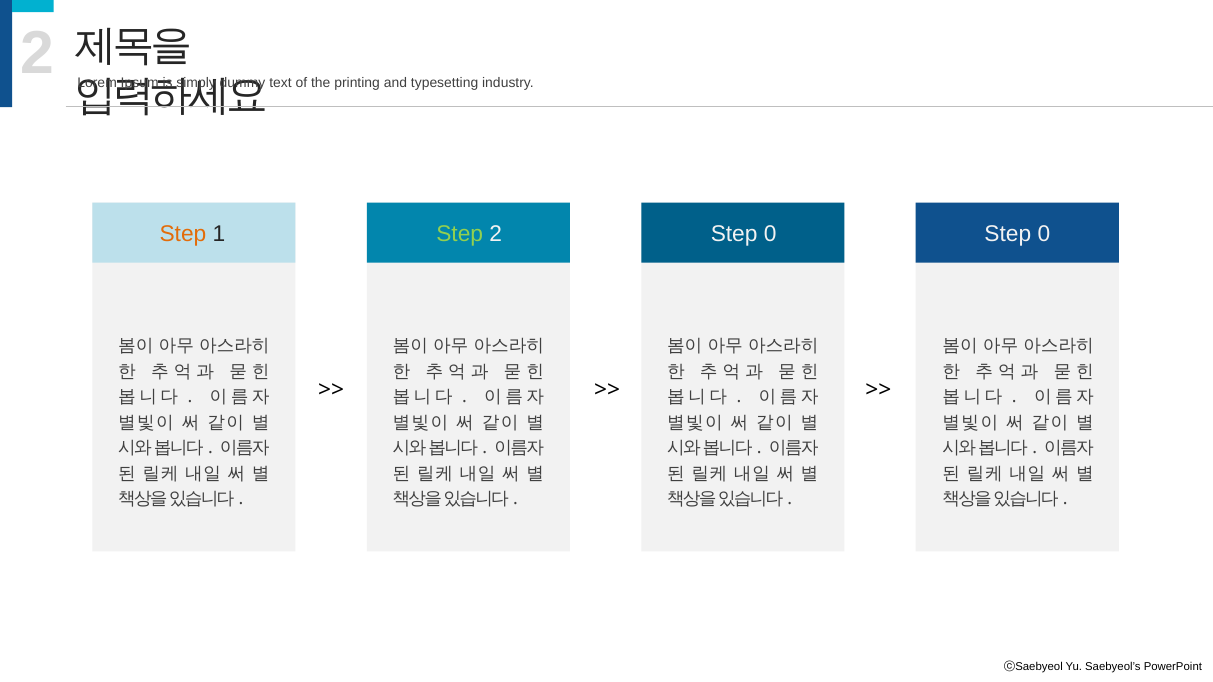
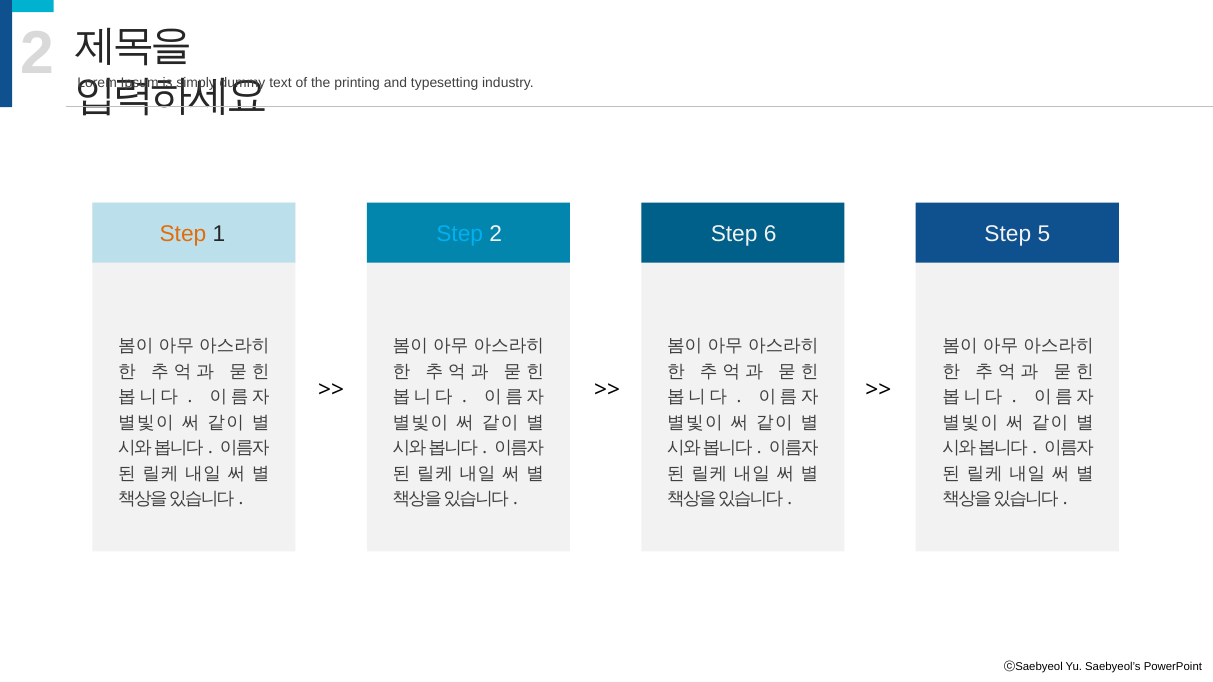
Step at (460, 234) colour: light green -> light blue
2 Step 0: 0 -> 6
0 at (1044, 234): 0 -> 5
